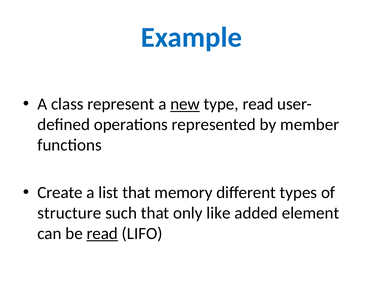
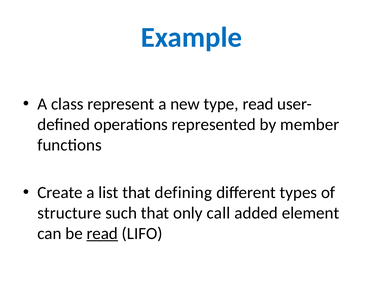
new underline: present -> none
memory: memory -> defining
like: like -> call
